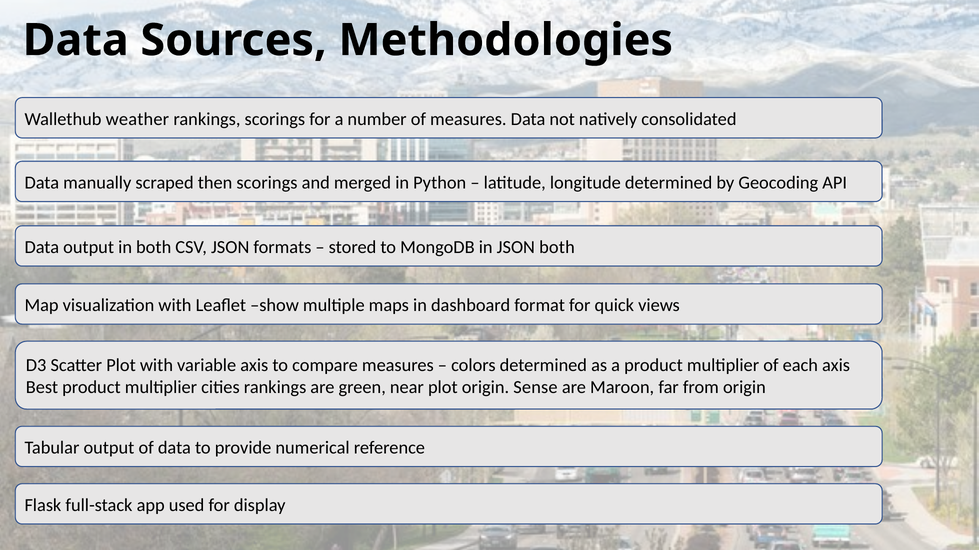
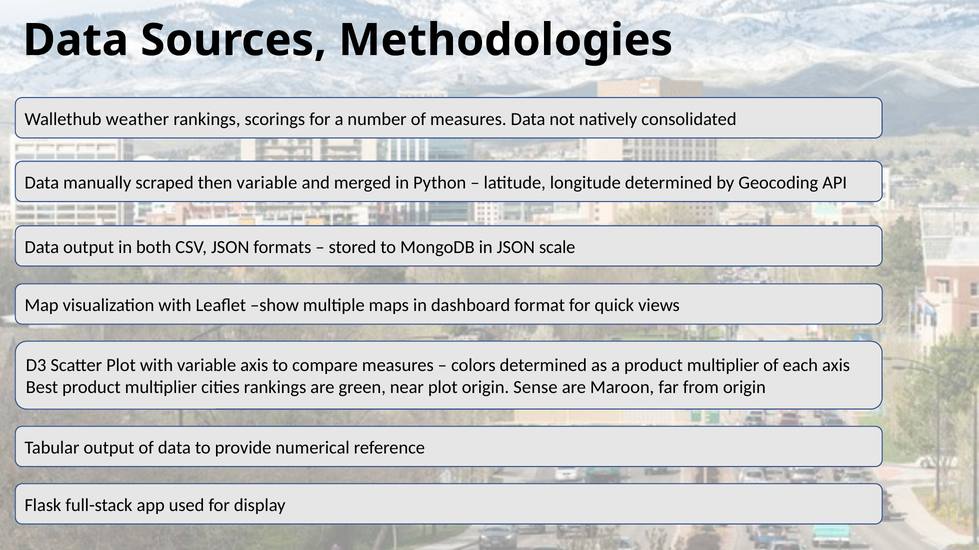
then scorings: scorings -> variable
JSON both: both -> scale
